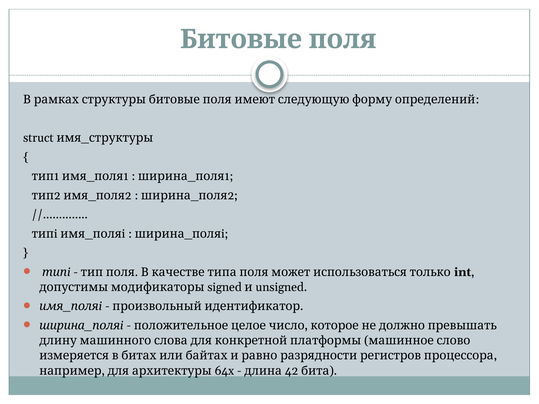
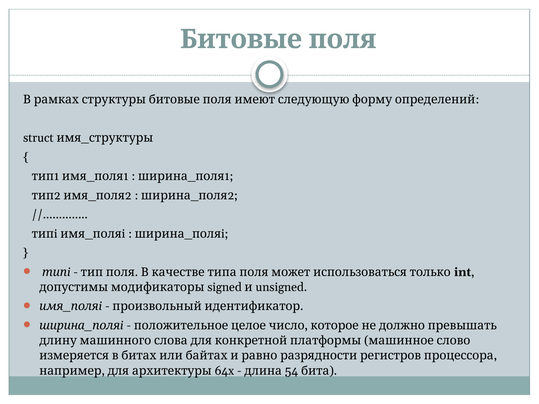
42: 42 -> 54
